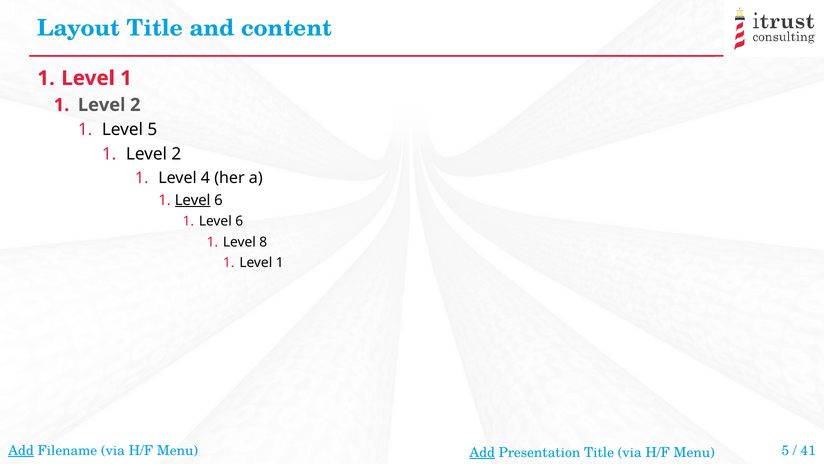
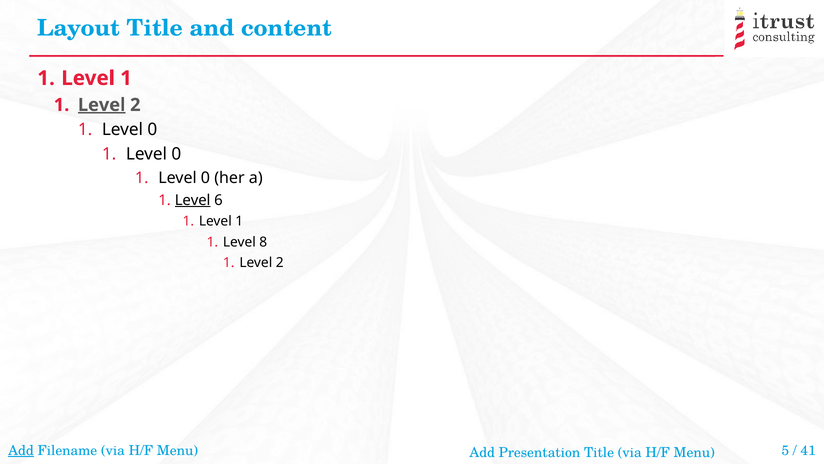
Level at (102, 105) underline: none -> present
5 at (152, 130): 5 -> 0
2 at (176, 154): 2 -> 0
4 at (205, 178): 4 -> 0
6 at (239, 221): 6 -> 1
1 at (280, 262): 1 -> 2
Add at (482, 452) underline: present -> none
